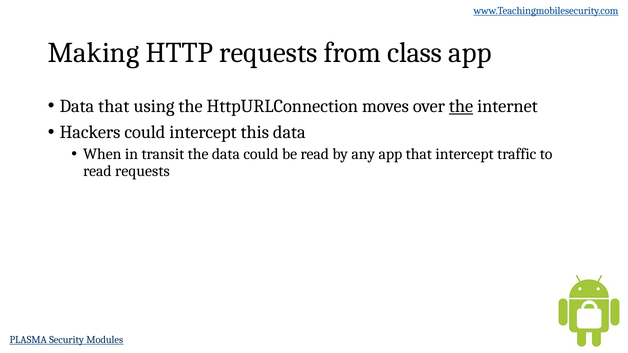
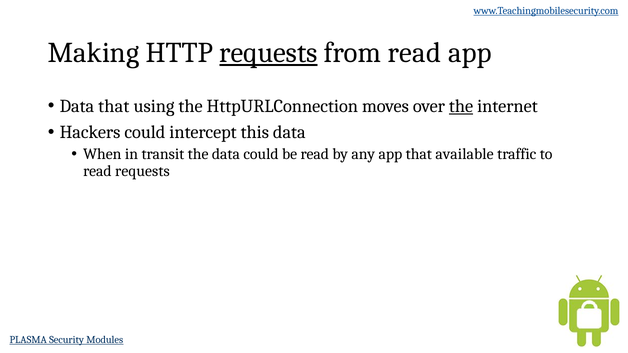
requests at (269, 53) underline: none -> present
from class: class -> read
that intercept: intercept -> available
